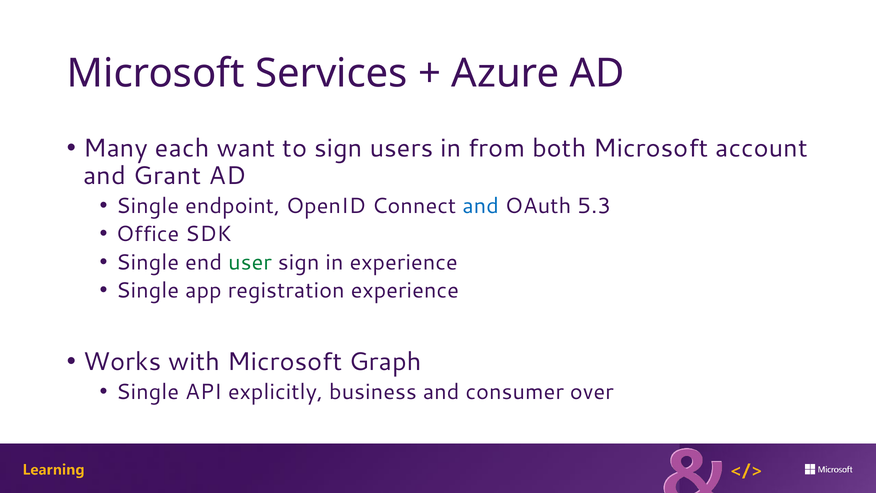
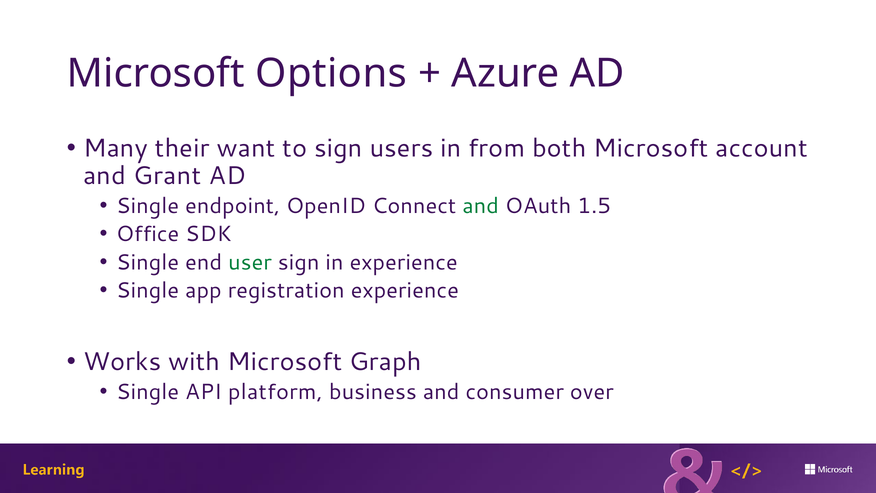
Services: Services -> Options
each: each -> their
and at (481, 206) colour: blue -> green
5.3: 5.3 -> 1.5
explicitly: explicitly -> platform
